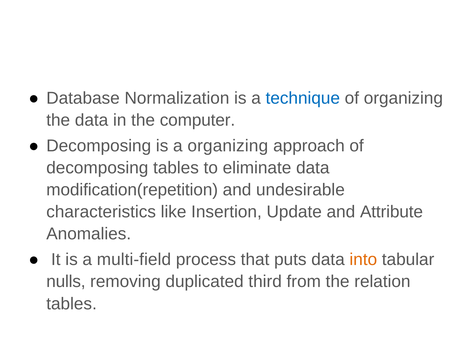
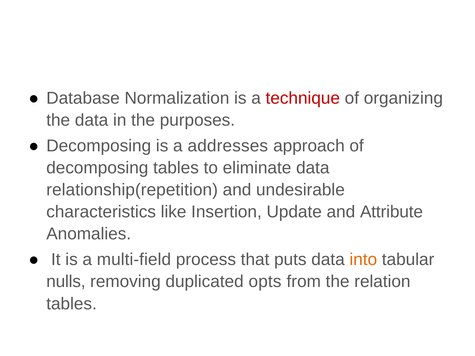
technique colour: blue -> red
computer: computer -> purposes
a organizing: organizing -> addresses
modification(repetition: modification(repetition -> relationship(repetition
third: third -> opts
